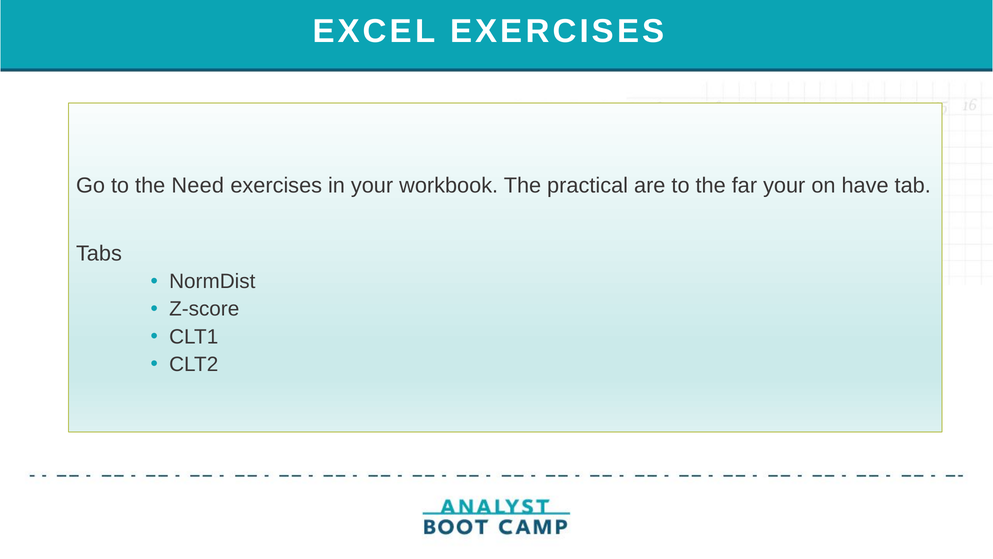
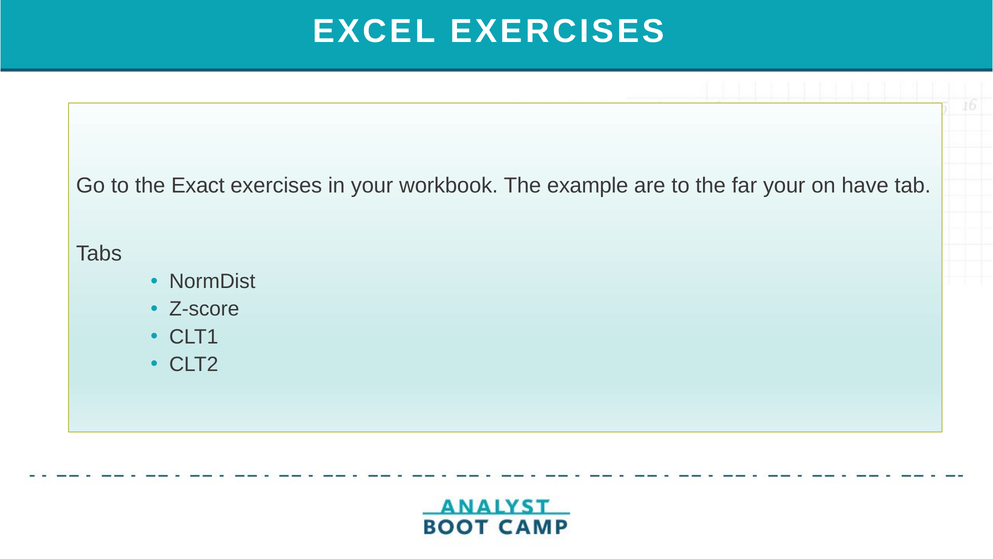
Need: Need -> Exact
practical: practical -> example
